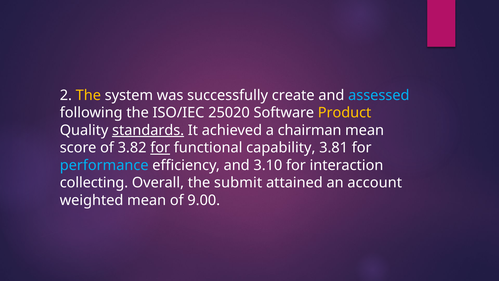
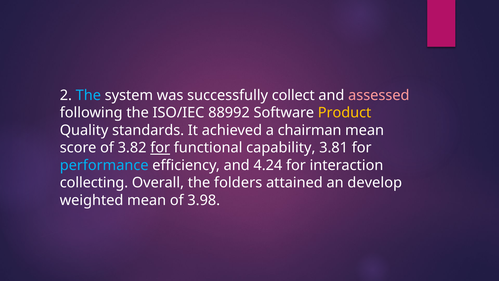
The at (88, 95) colour: yellow -> light blue
create: create -> collect
assessed colour: light blue -> pink
25020: 25020 -> 88992
standards underline: present -> none
3.10: 3.10 -> 4.24
submit: submit -> folders
account: account -> develop
9.00: 9.00 -> 3.98
